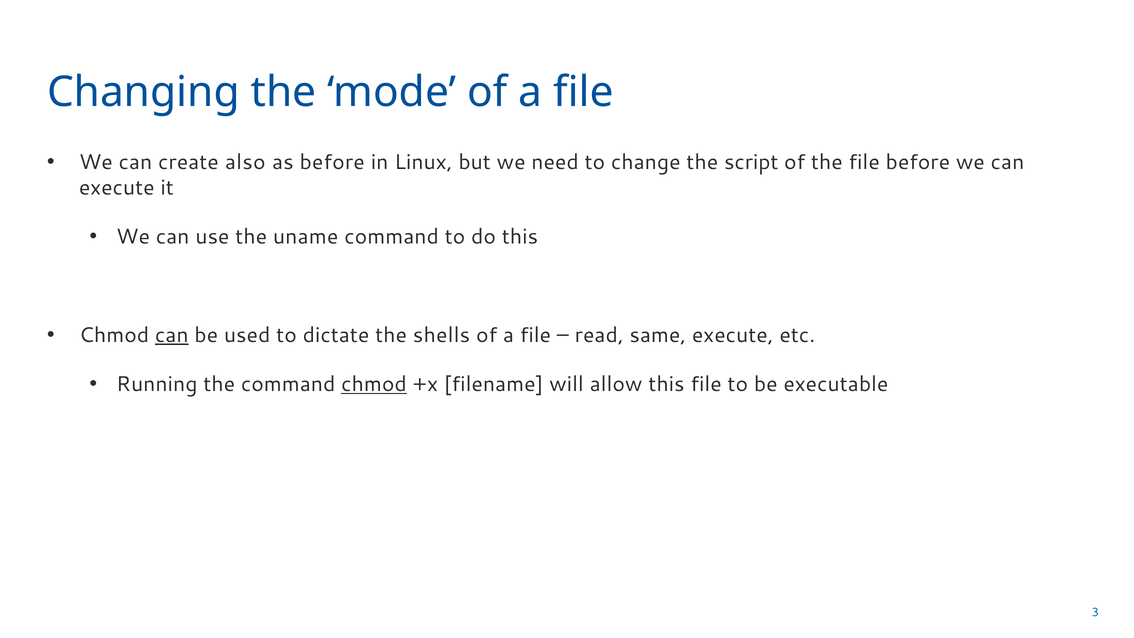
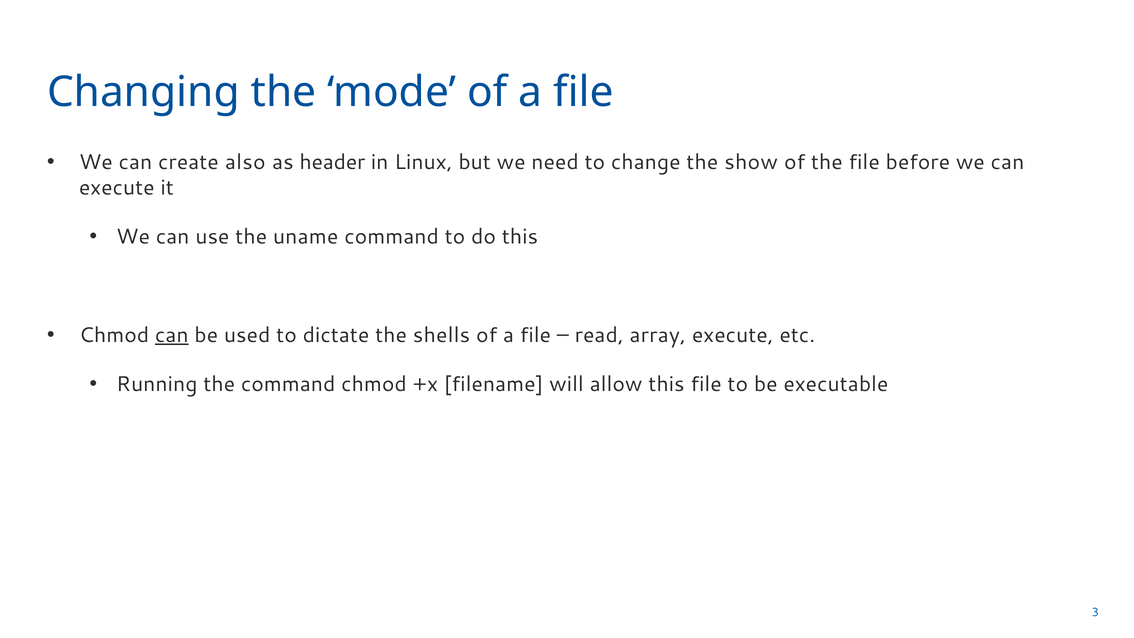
as before: before -> header
script: script -> show
same: same -> array
chmod at (374, 384) underline: present -> none
